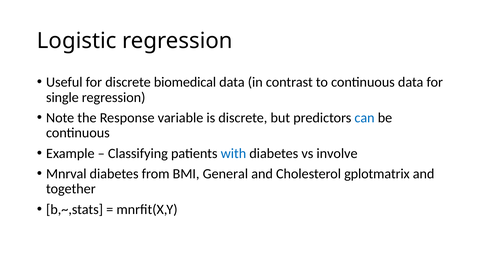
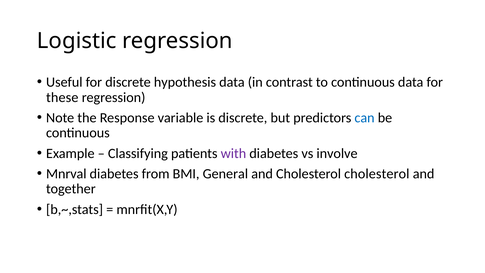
biomedical: biomedical -> hypothesis
single: single -> these
with colour: blue -> purple
Cholesterol gplotmatrix: gplotmatrix -> cholesterol
